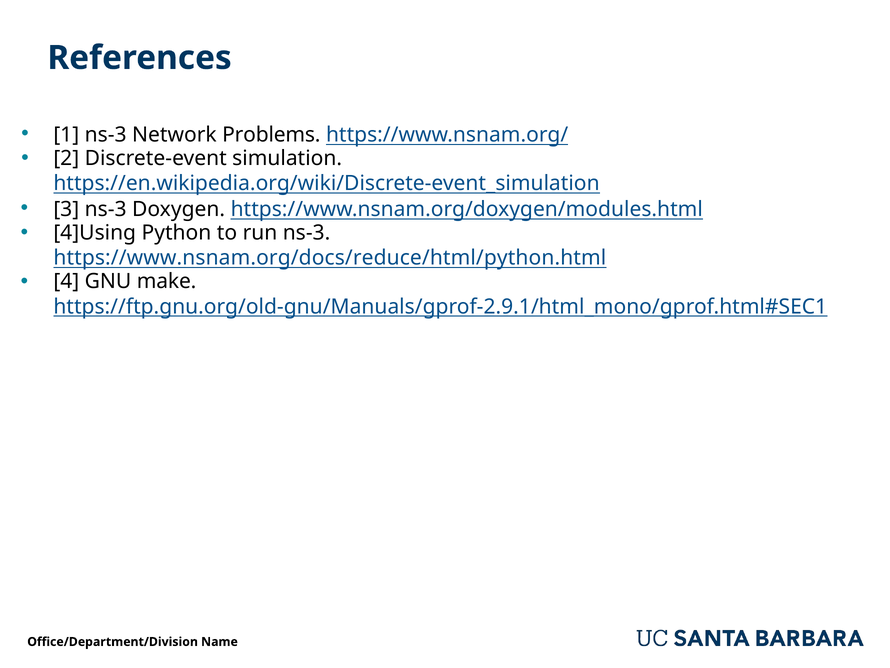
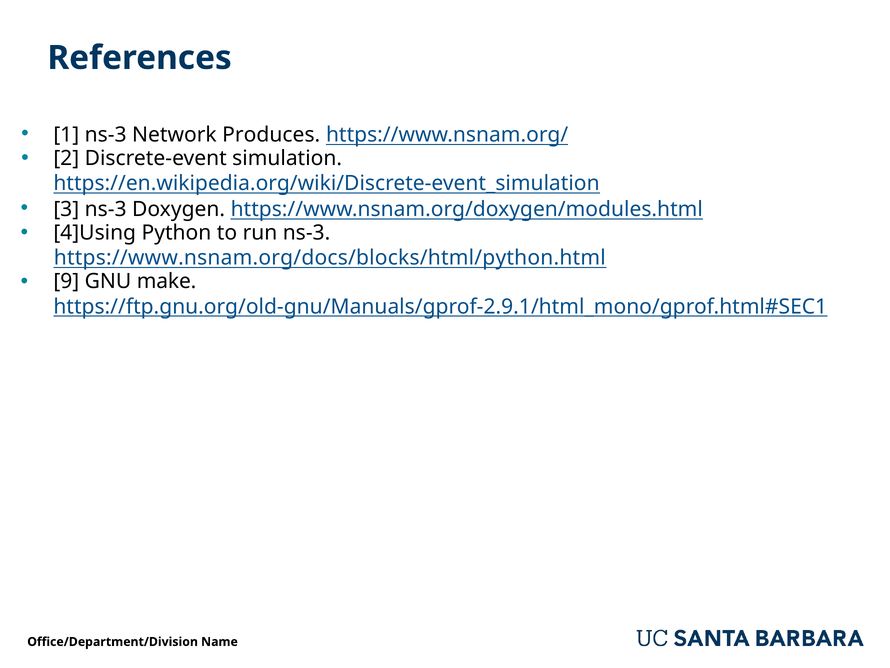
Problems: Problems -> Produces
https://www.nsnam.org/docs/reduce/html/python.html: https://www.nsnam.org/docs/reduce/html/python.html -> https://www.nsnam.org/docs/blocks/html/python.html
4: 4 -> 9
